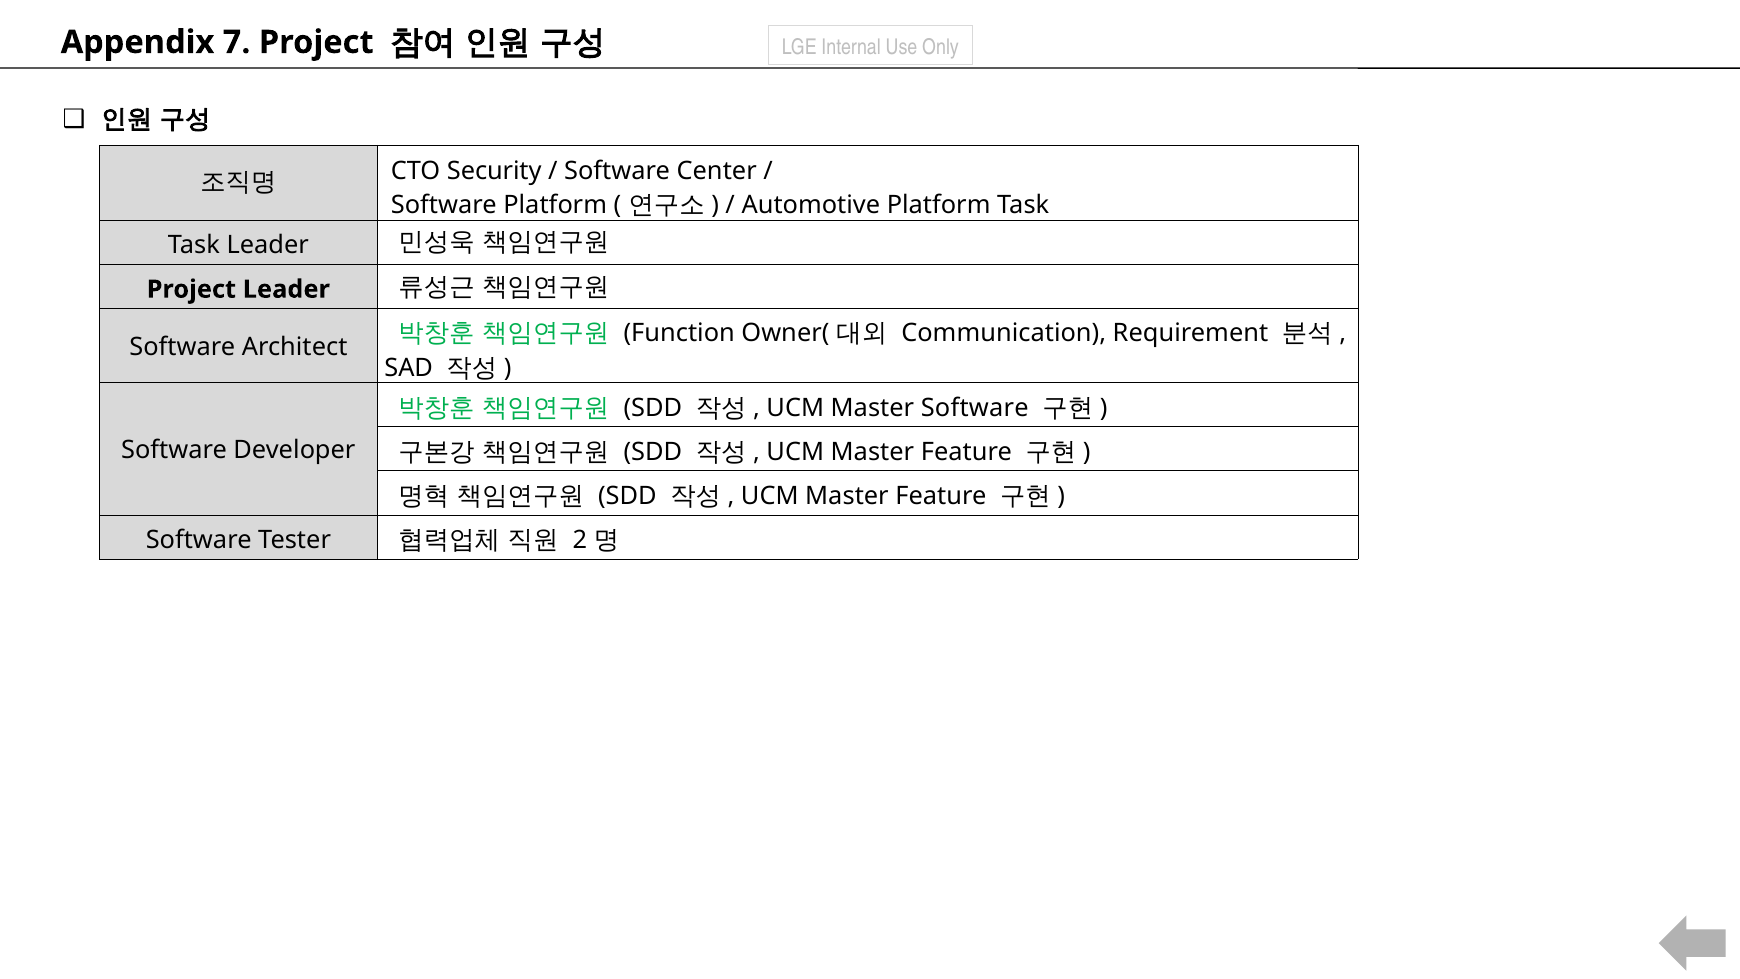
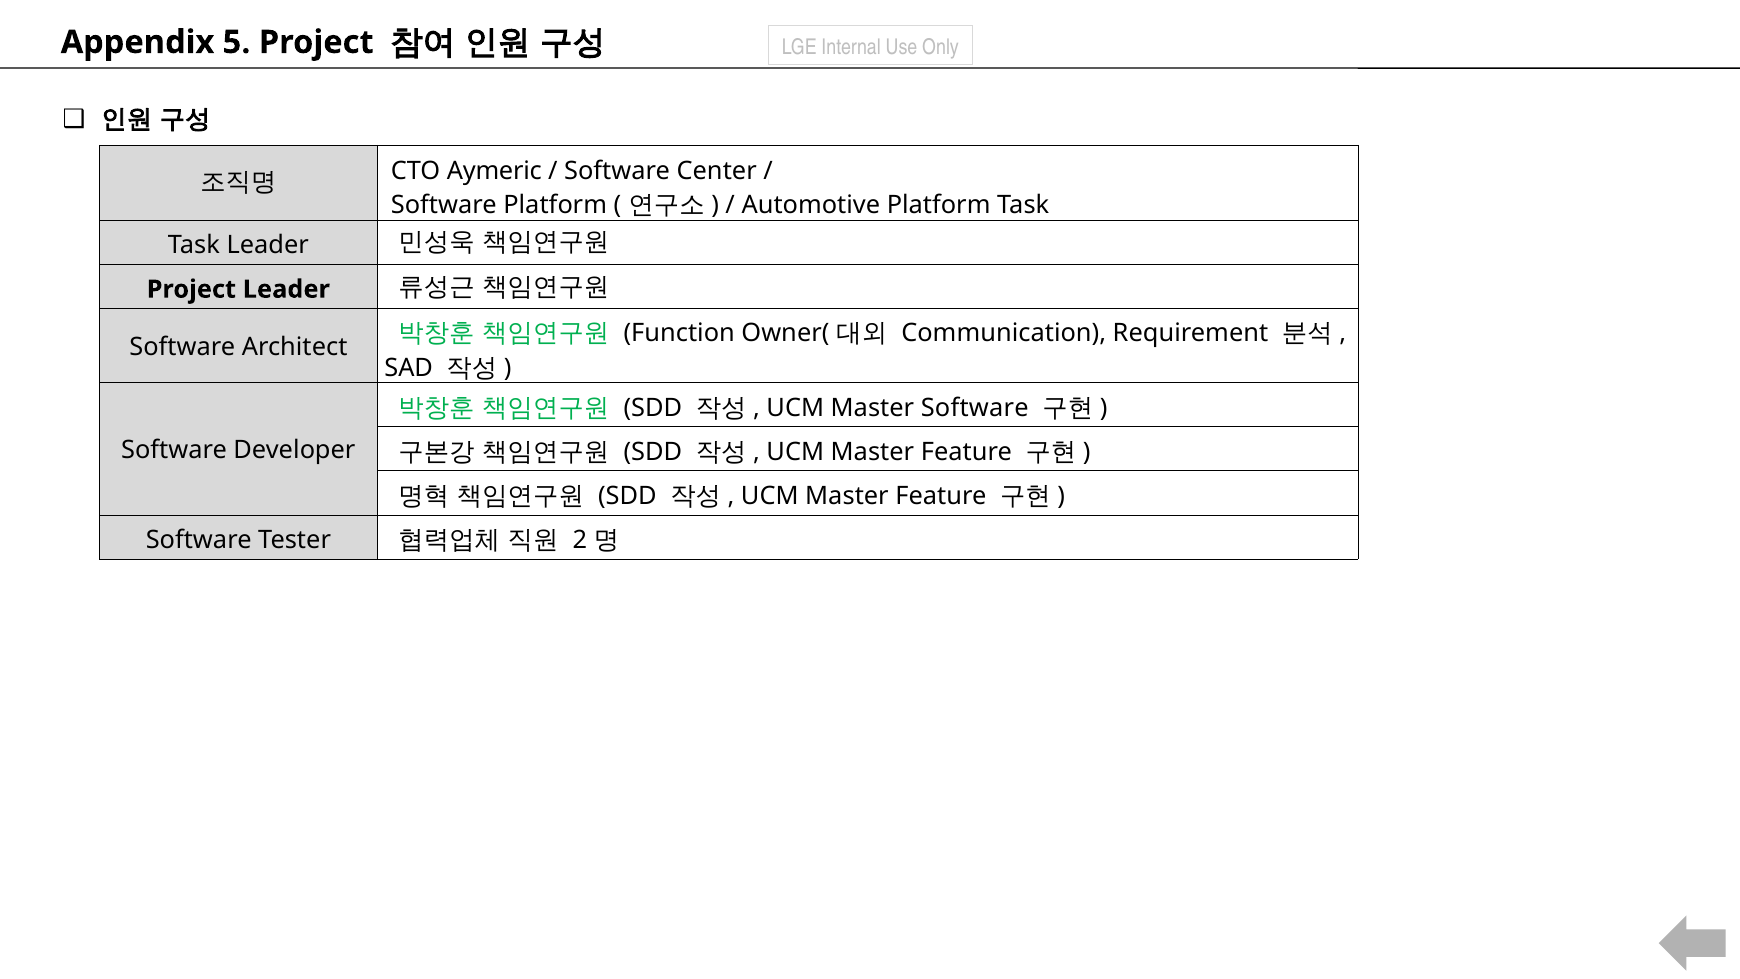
7: 7 -> 5
Security: Security -> Aymeric
